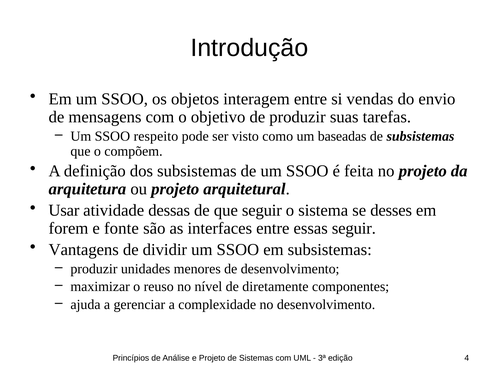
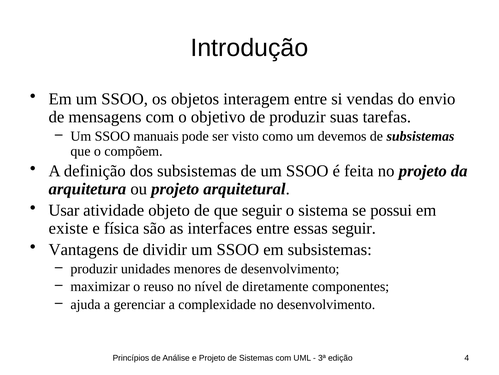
respeito: respeito -> manuais
baseadas: baseadas -> devemos
dessas: dessas -> objeto
desses: desses -> possui
forem: forem -> existe
fonte: fonte -> física
